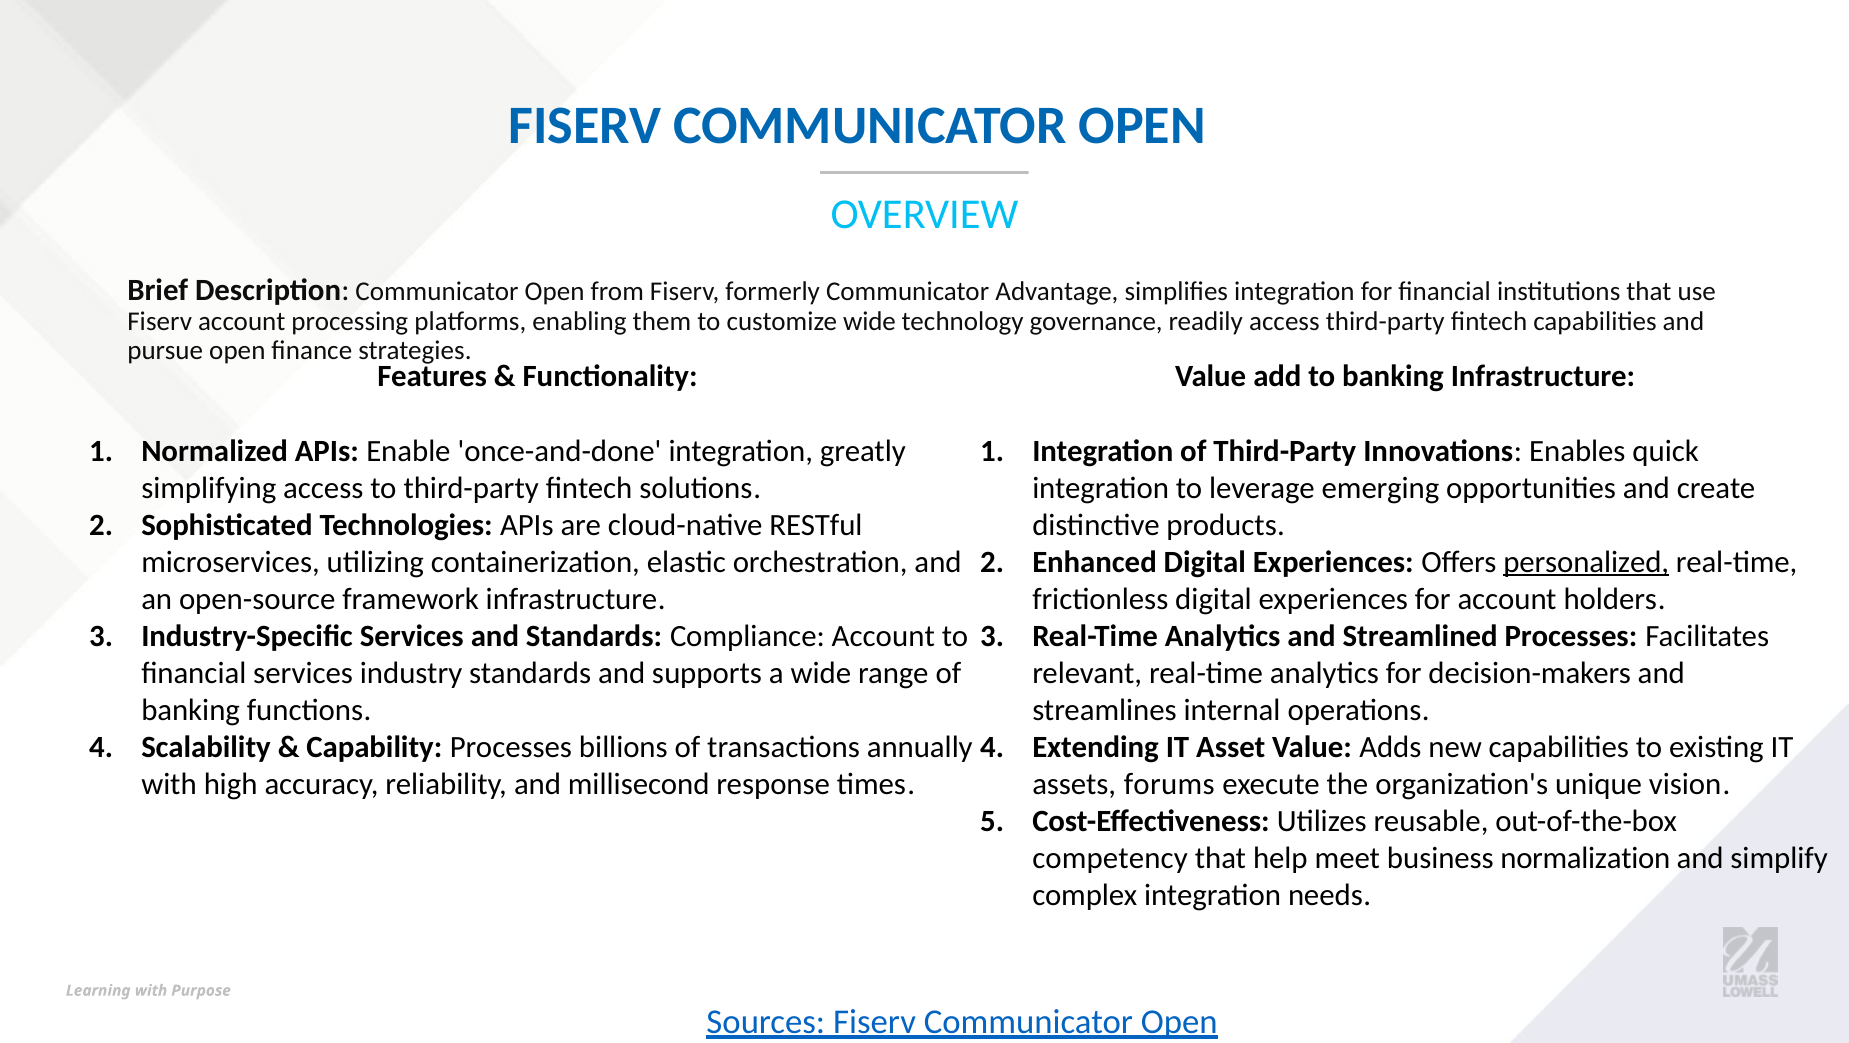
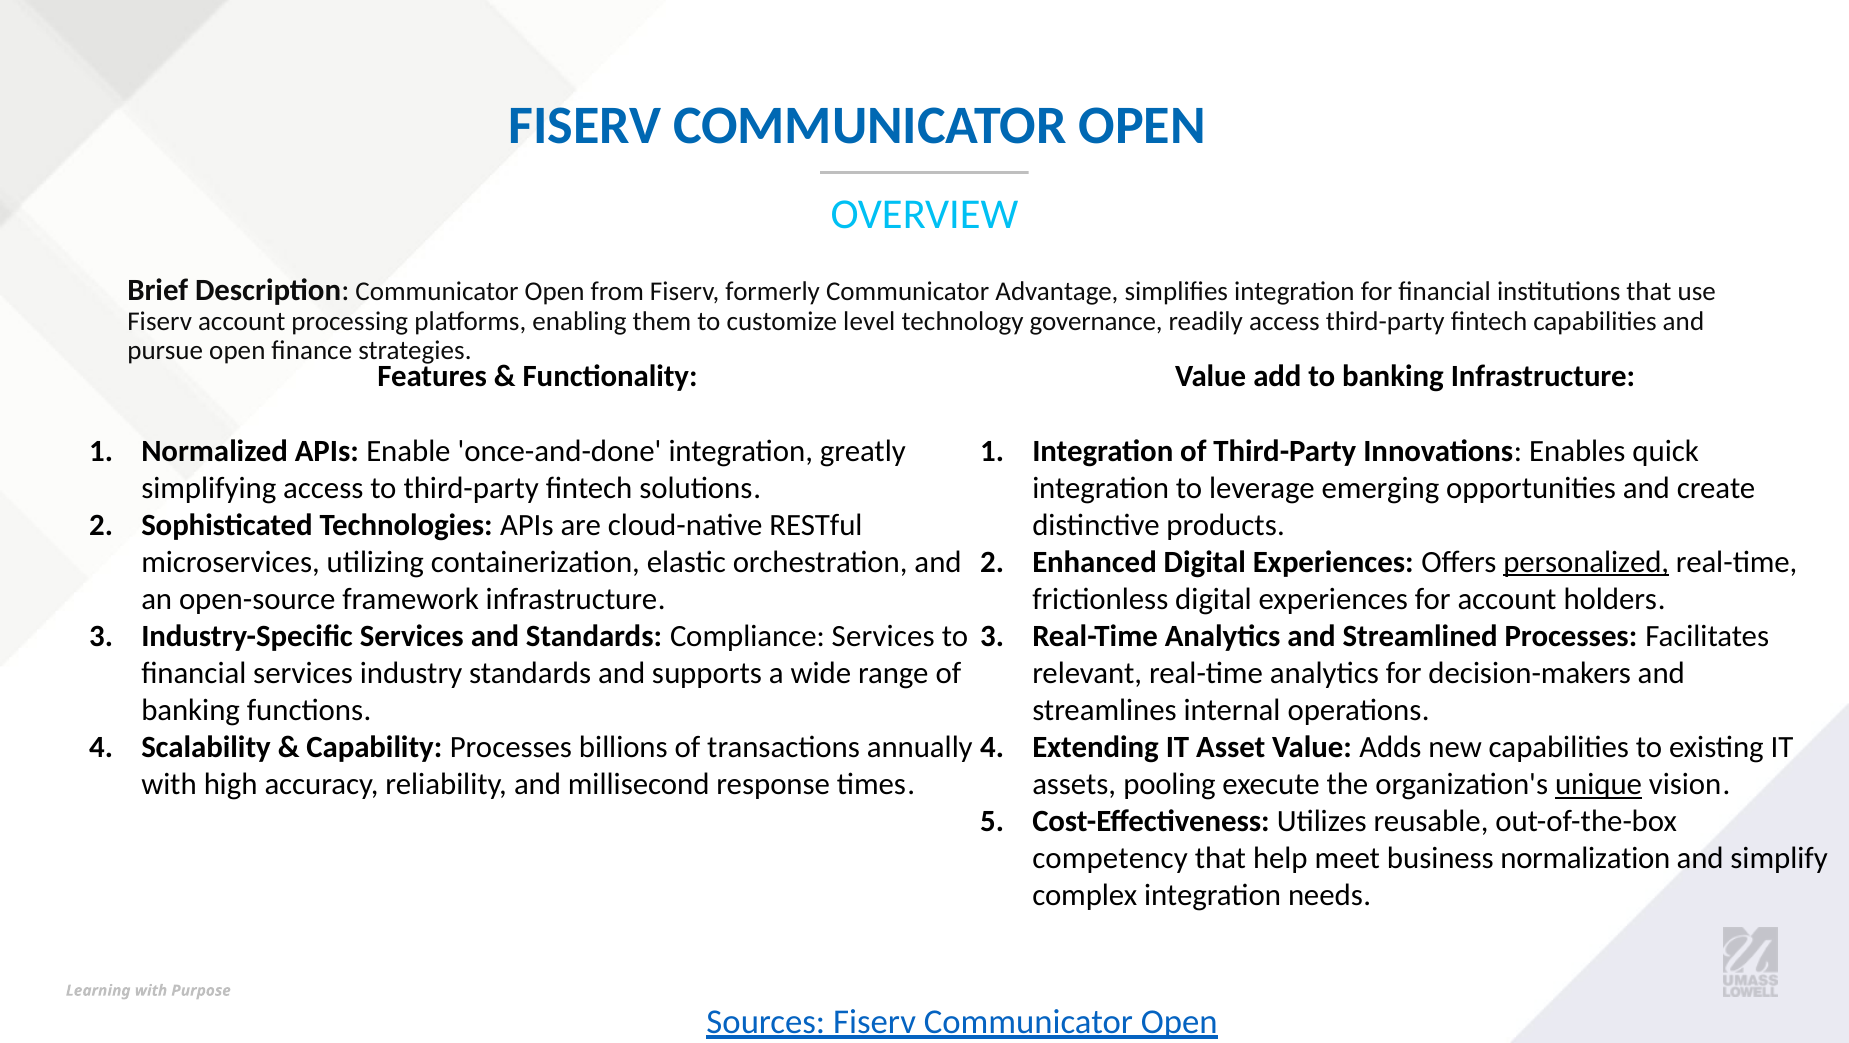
customize wide: wide -> level
Compliance Account: Account -> Services
forums: forums -> pooling
unique underline: none -> present
